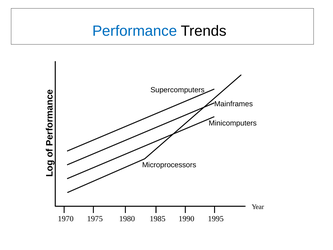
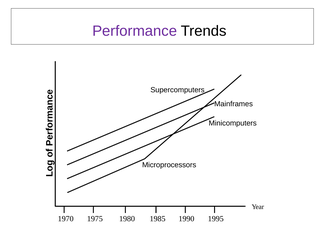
Performance colour: blue -> purple
